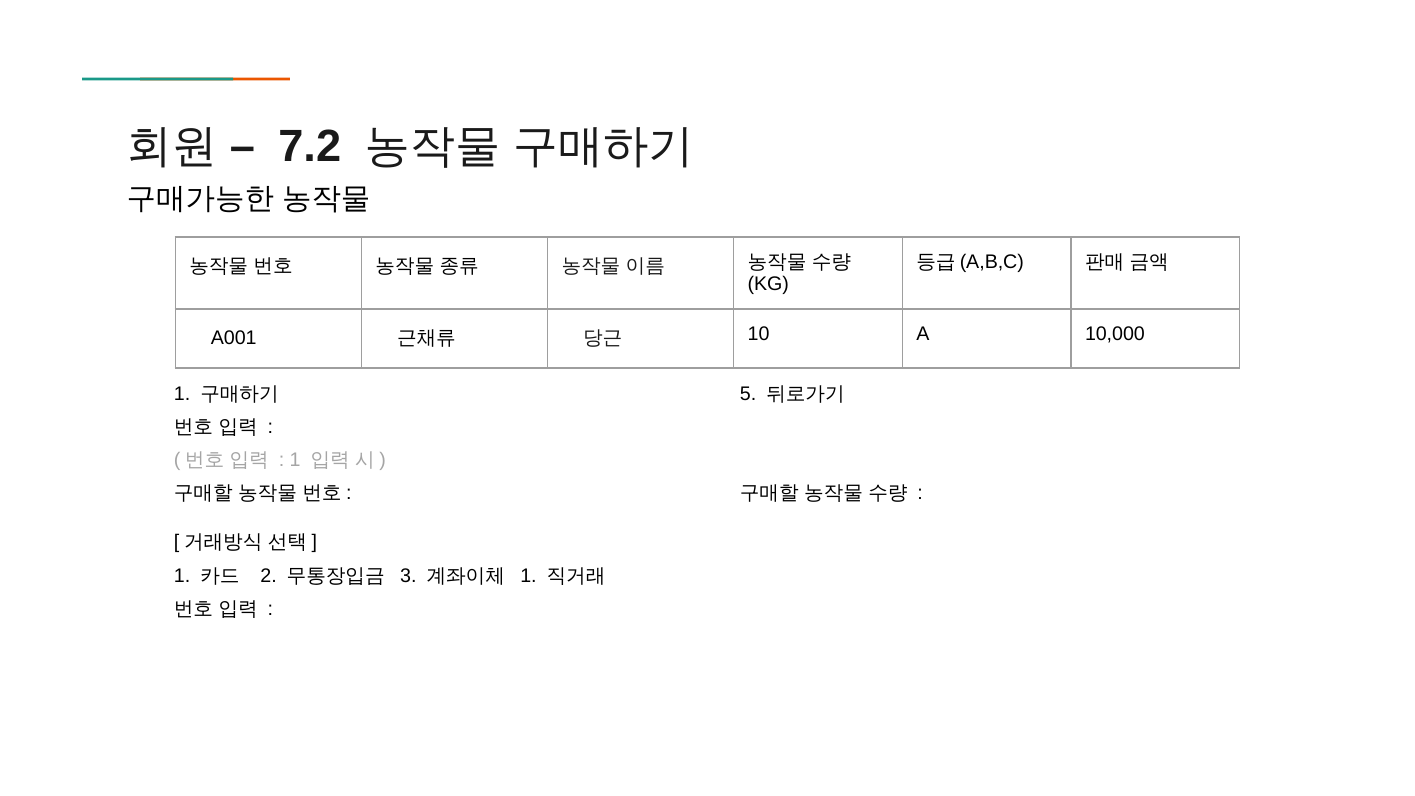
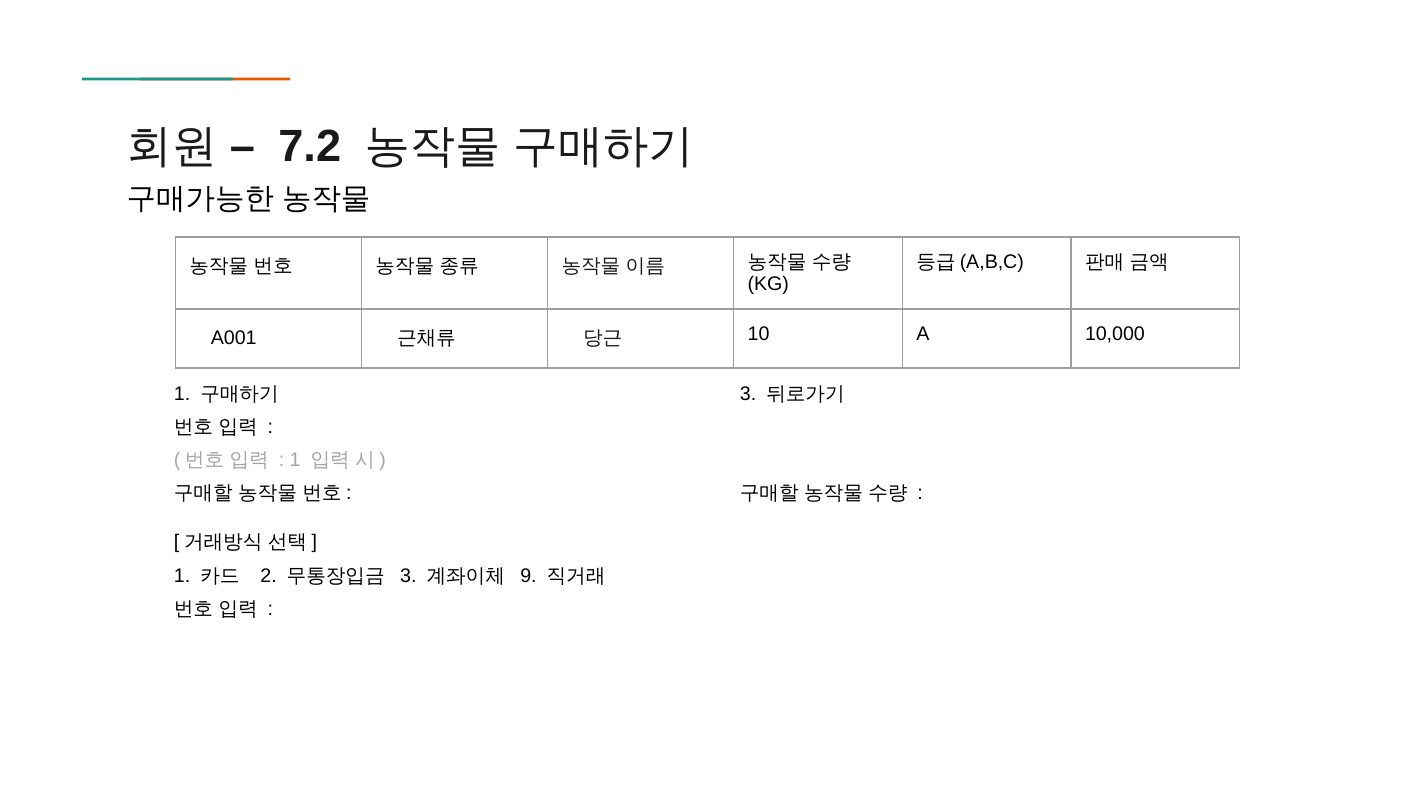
5 at (748, 394): 5 -> 3
1 at (528, 575): 1 -> 9
